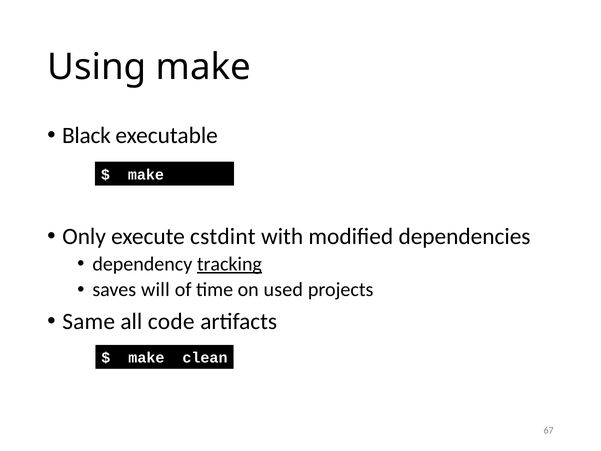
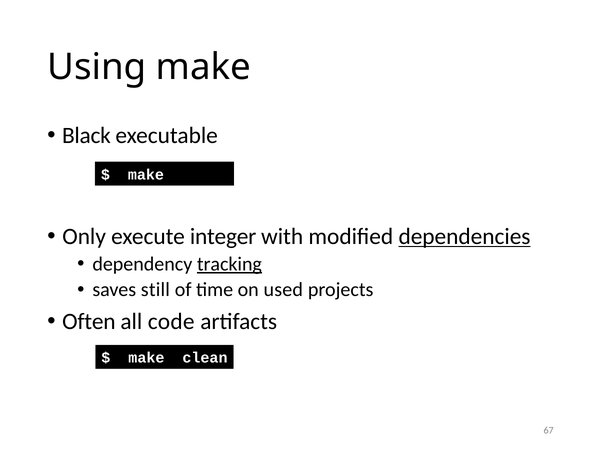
cstdint: cstdint -> integer
dependencies underline: none -> present
will: will -> still
Same: Same -> Often
